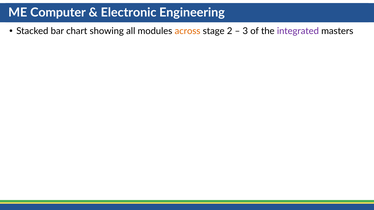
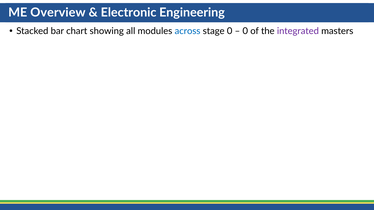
Computer: Computer -> Overview
across colour: orange -> blue
stage 2: 2 -> 0
3 at (245, 31): 3 -> 0
